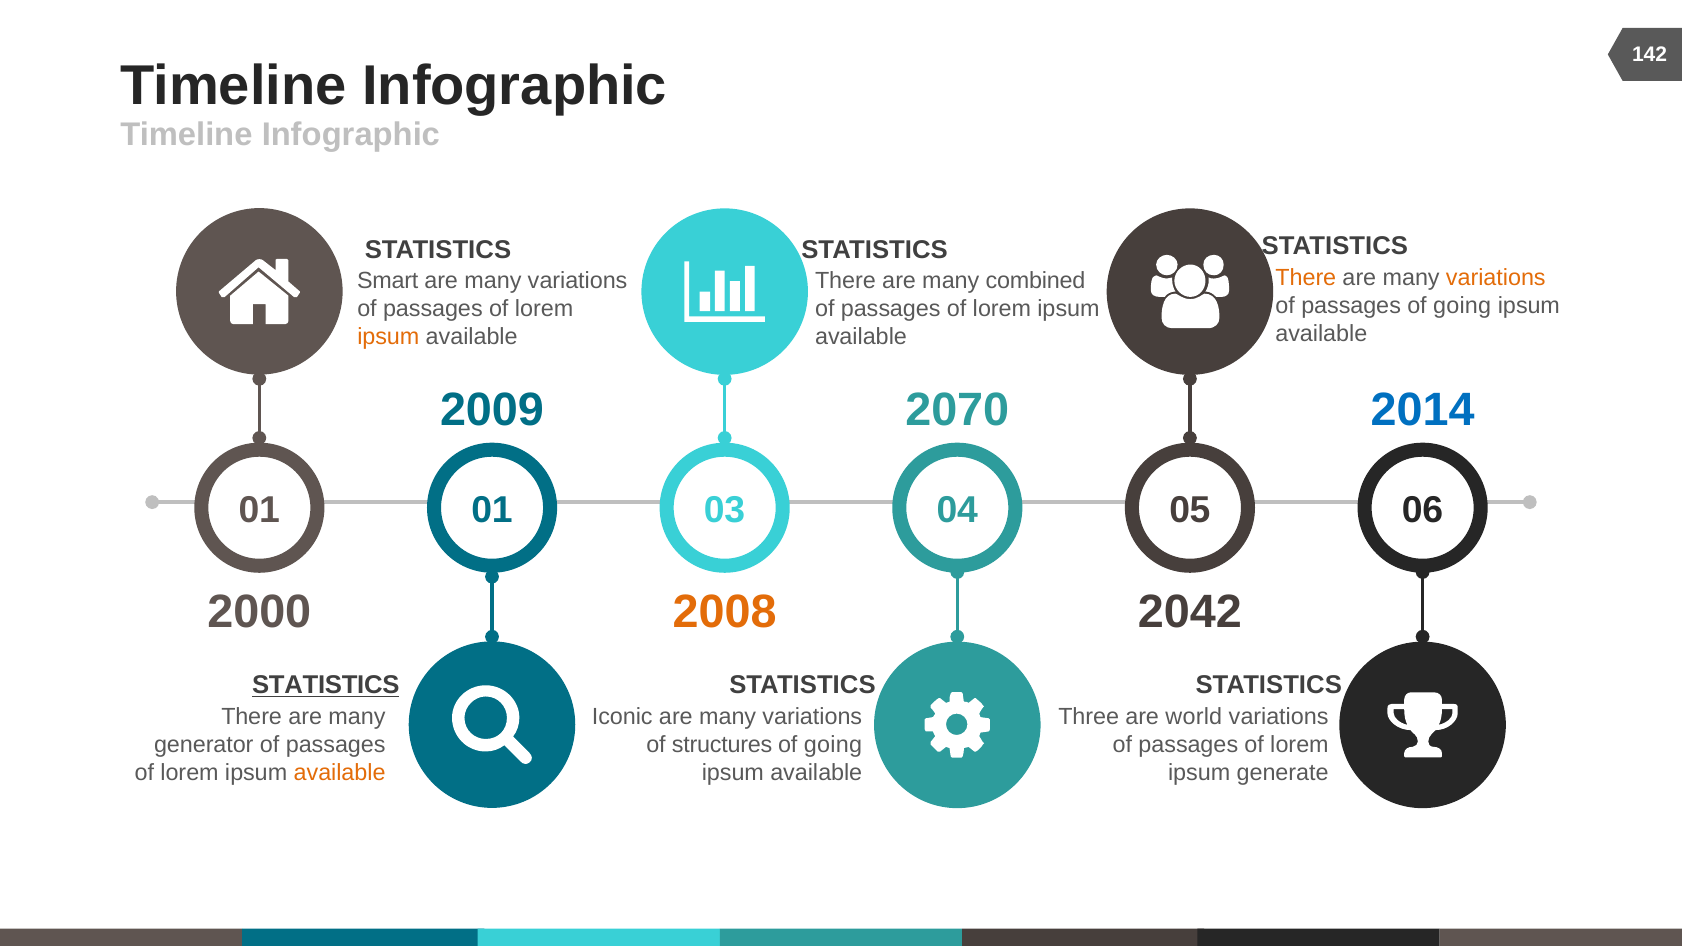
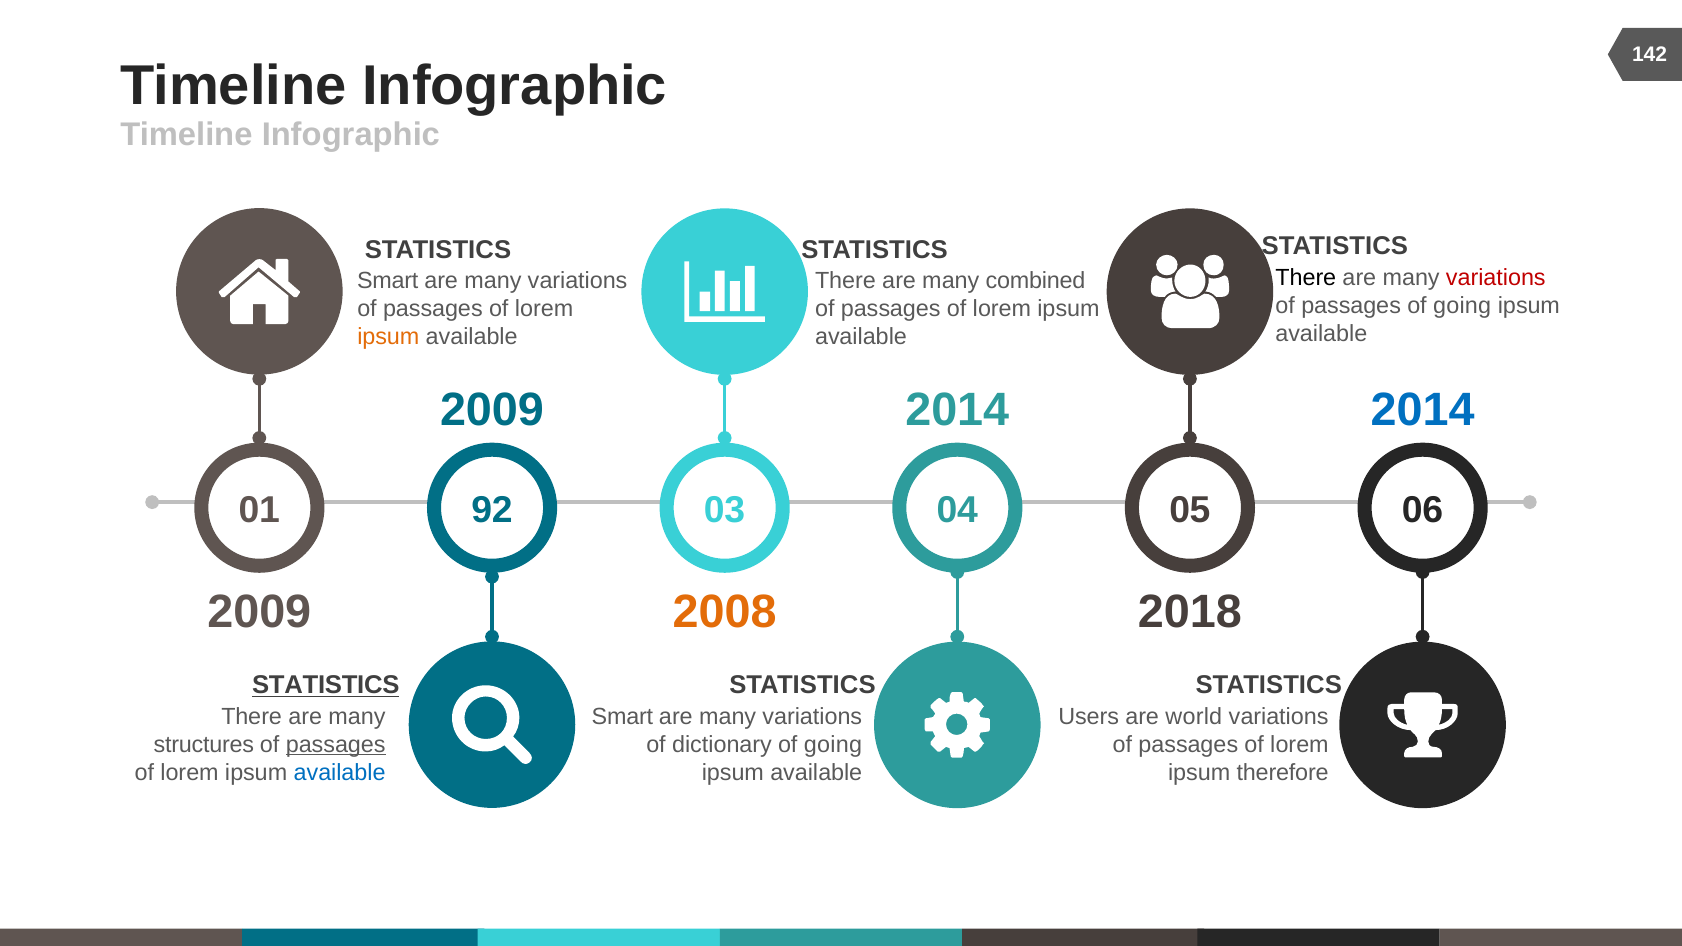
There at (1306, 277) colour: orange -> black
variations at (1496, 277) colour: orange -> red
2070 at (957, 410): 2070 -> 2014
01 01: 01 -> 92
2000 at (259, 612): 2000 -> 2009
2042: 2042 -> 2018
Iconic at (622, 716): Iconic -> Smart
Three: Three -> Users
generator: generator -> structures
passages at (336, 745) underline: none -> present
structures: structures -> dictionary
available at (340, 773) colour: orange -> blue
generate: generate -> therefore
